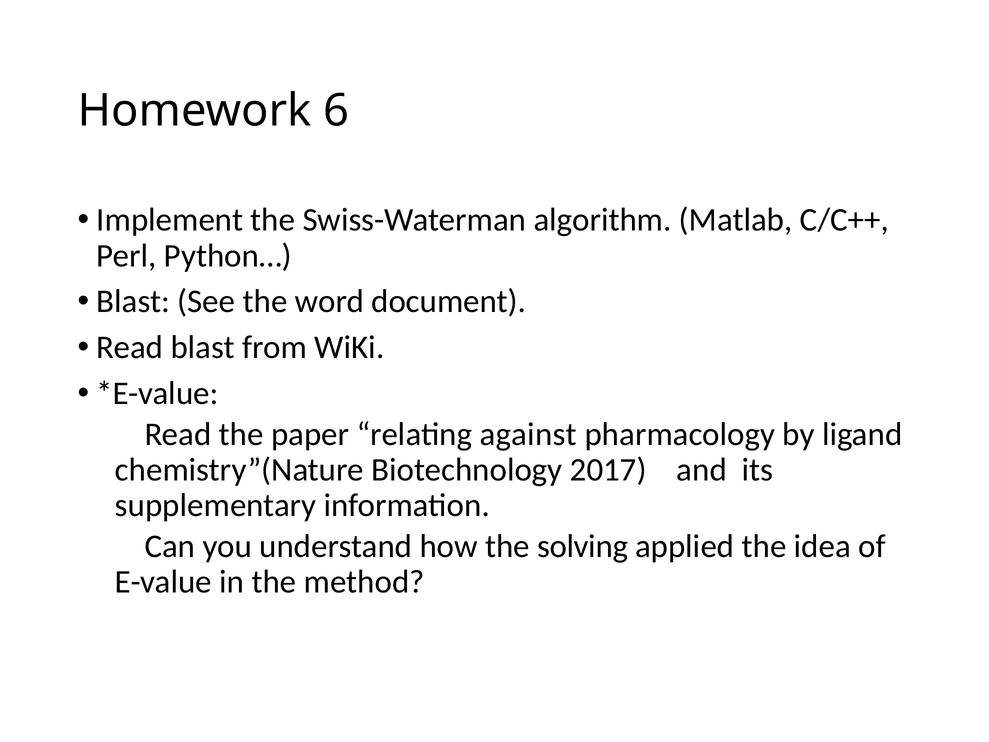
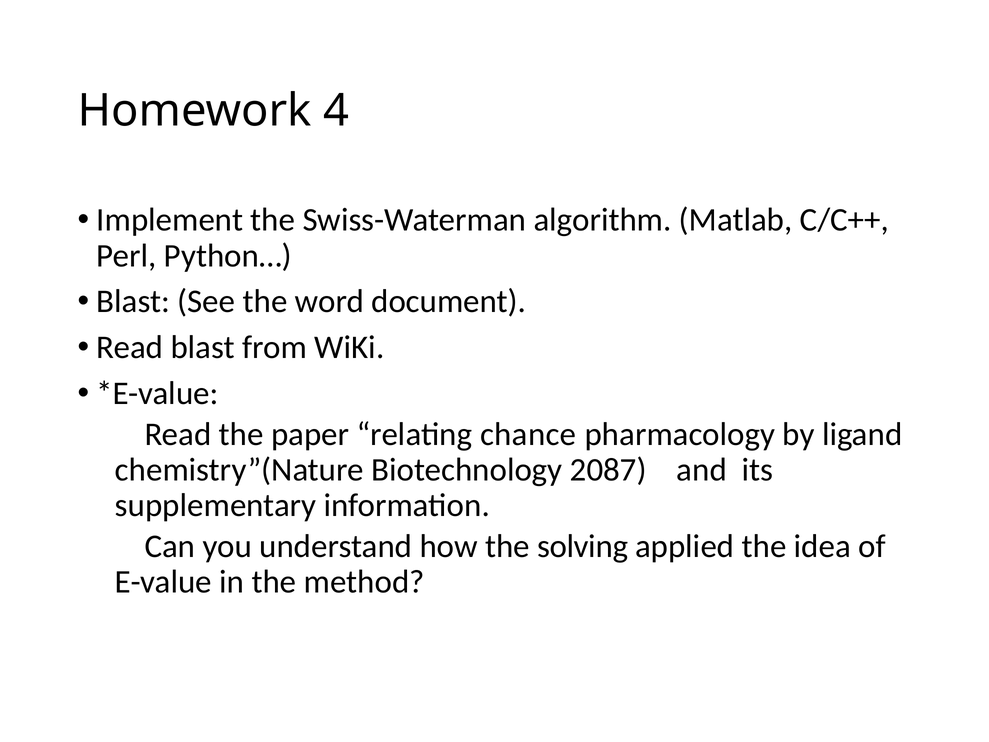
6: 6 -> 4
against: against -> chance
2017: 2017 -> 2087
